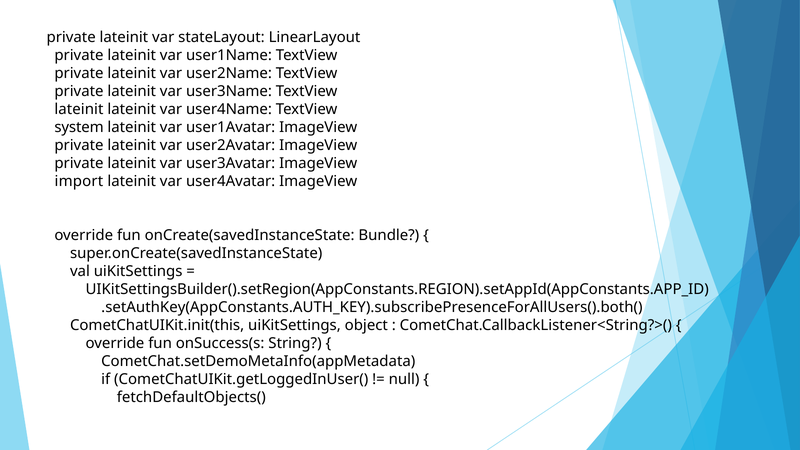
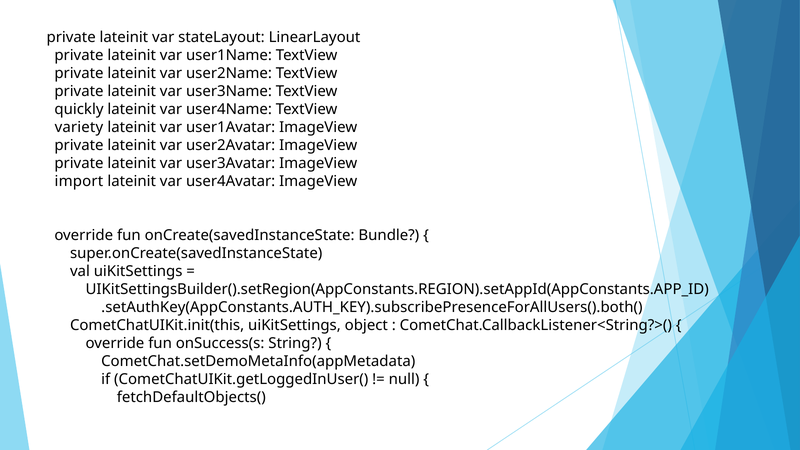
lateinit at (79, 109): lateinit -> quickly
system: system -> variety
